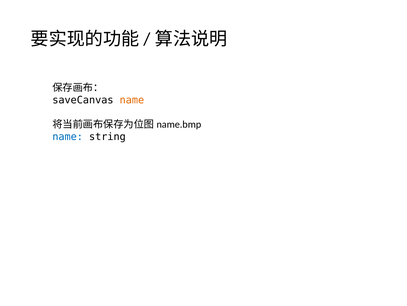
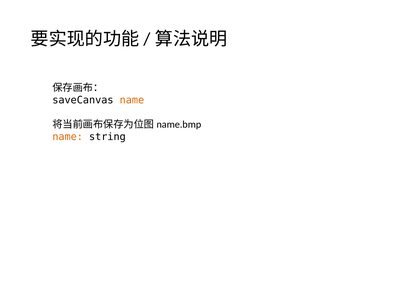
name at (68, 136) colour: blue -> orange
